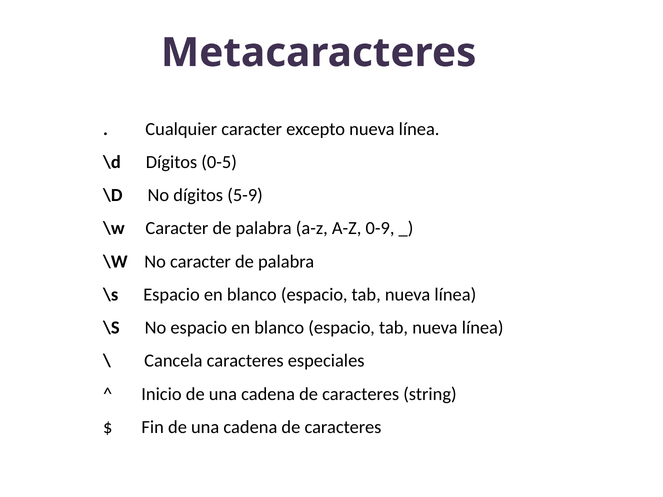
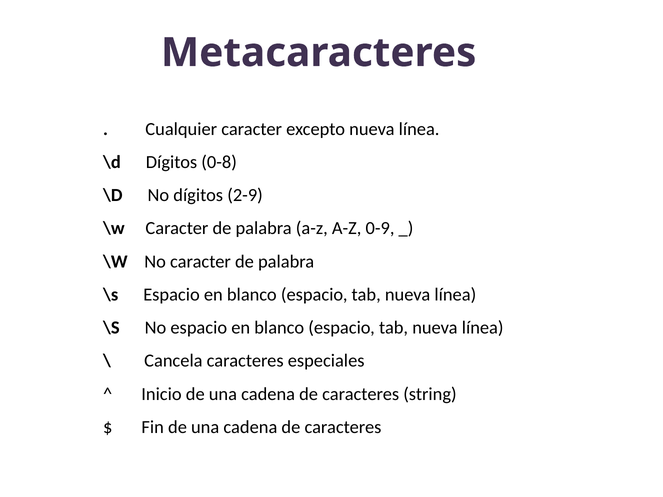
0-5: 0-5 -> 0-8
5-9: 5-9 -> 2-9
